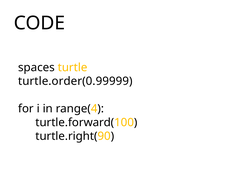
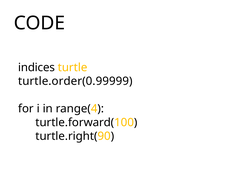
spaces: spaces -> indices
